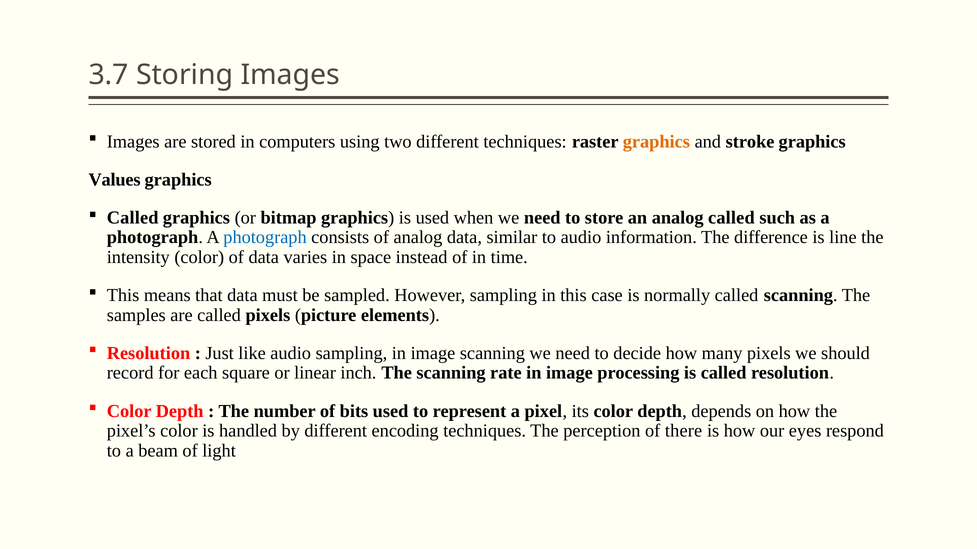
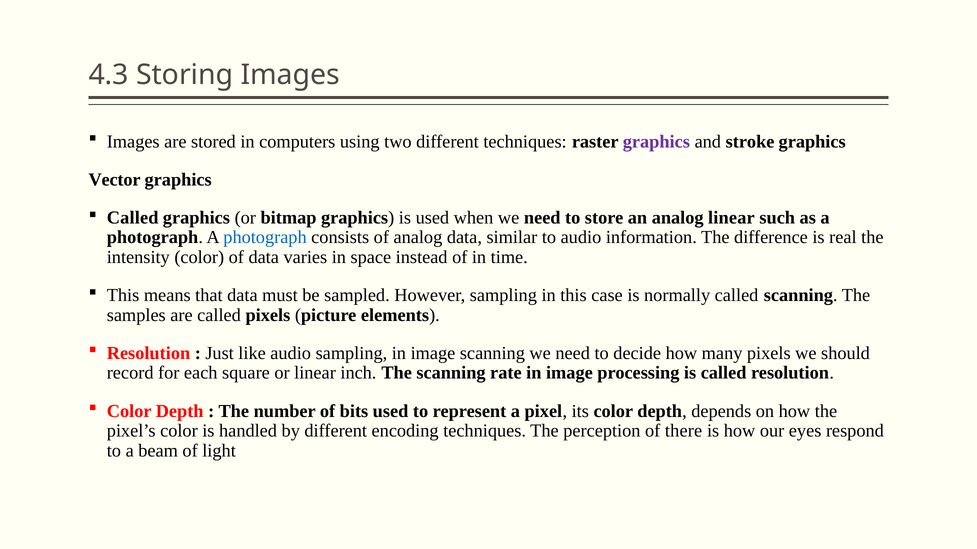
3.7: 3.7 -> 4.3
graphics at (656, 142) colour: orange -> purple
Values: Values -> Vector
analog called: called -> linear
line: line -> real
